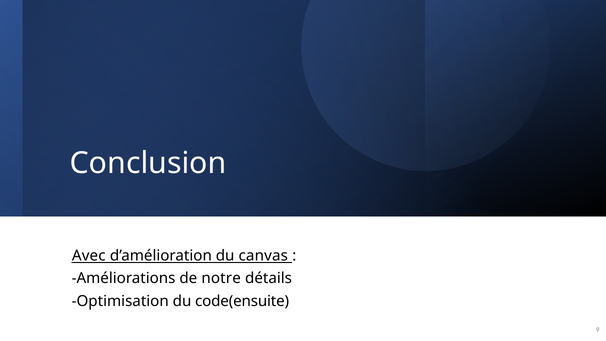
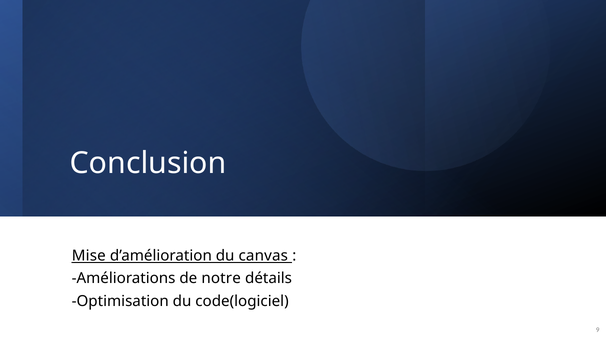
Avec: Avec -> Mise
code(ensuite: code(ensuite -> code(logiciel
